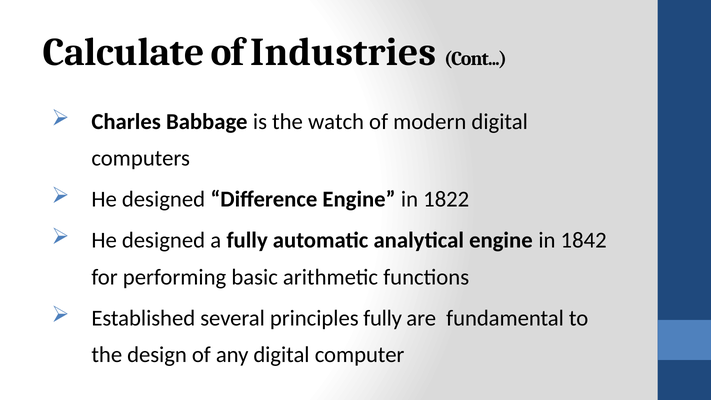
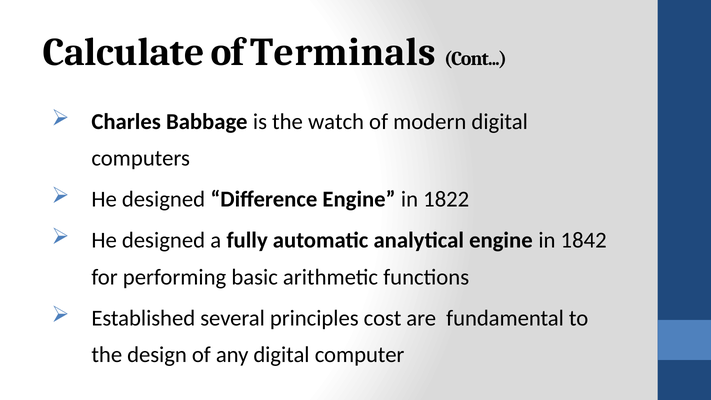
Industries: Industries -> Terminals
principles fully: fully -> cost
